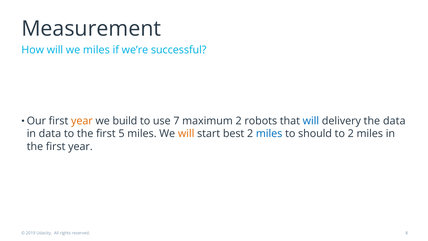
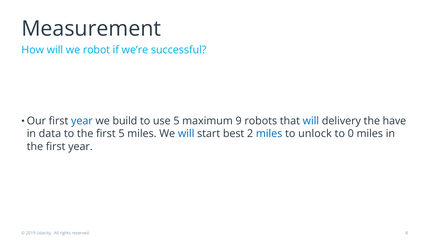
we miles: miles -> robot
year at (82, 121) colour: orange -> blue
use 7: 7 -> 5
maximum 2: 2 -> 9
the data: data -> have
will at (186, 134) colour: orange -> blue
should: should -> unlock
to 2: 2 -> 0
